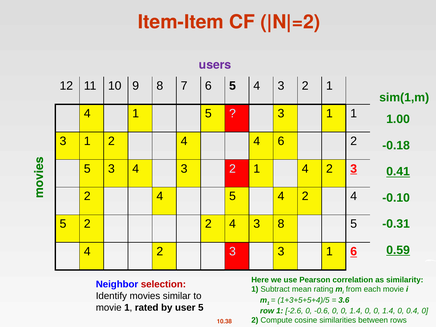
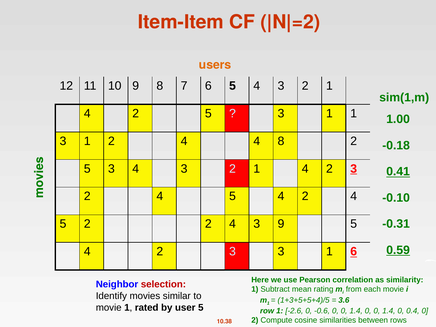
users colour: purple -> orange
1 at (136, 113): 1 -> 2
4 6: 6 -> 8
3 8: 8 -> 9
